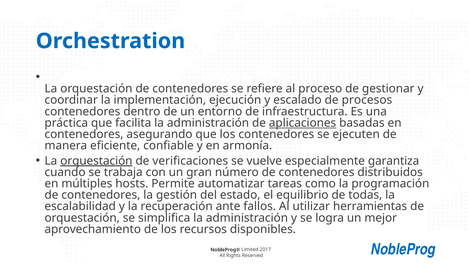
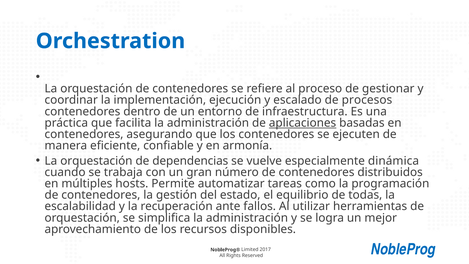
orquestación at (96, 161) underline: present -> none
verificaciones: verificaciones -> dependencias
garantiza: garantiza -> dinámica
